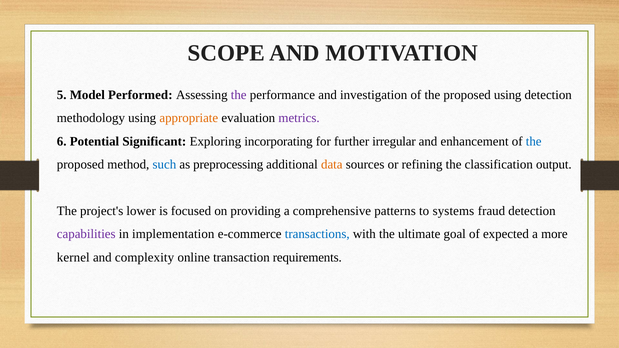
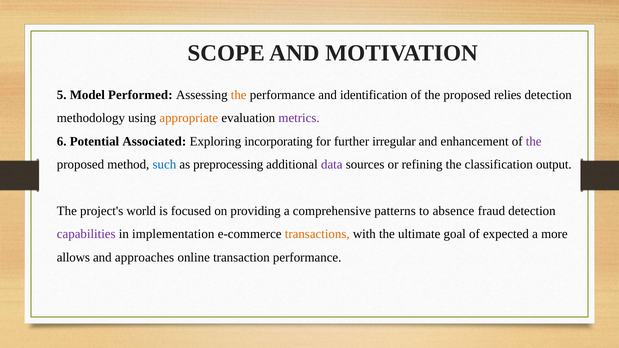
the at (239, 95) colour: purple -> orange
investigation: investigation -> identification
proposed using: using -> relies
Significant: Significant -> Associated
the at (534, 141) colour: blue -> purple
data colour: orange -> purple
lower: lower -> world
systems: systems -> absence
transactions colour: blue -> orange
kernel: kernel -> allows
complexity: complexity -> approaches
transaction requirements: requirements -> performance
